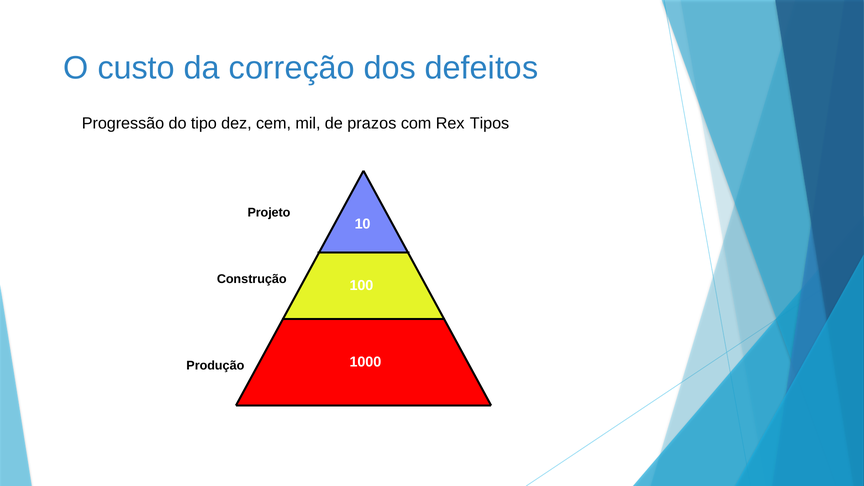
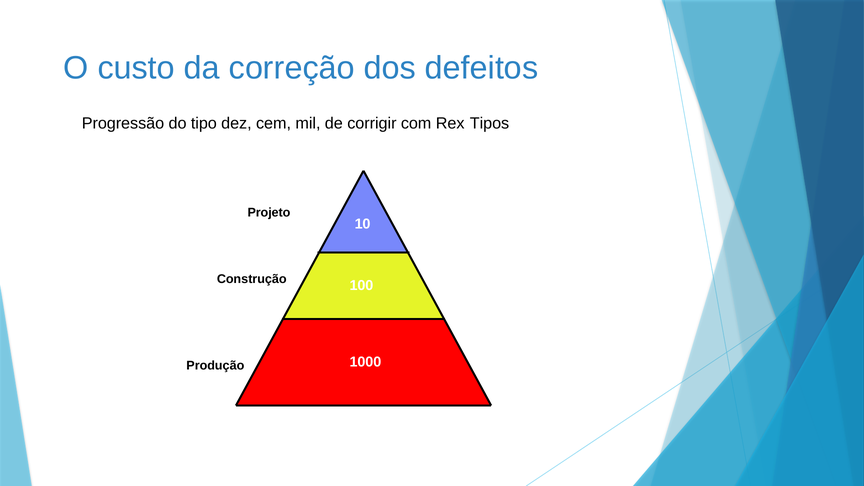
prazos: prazos -> corrigir
